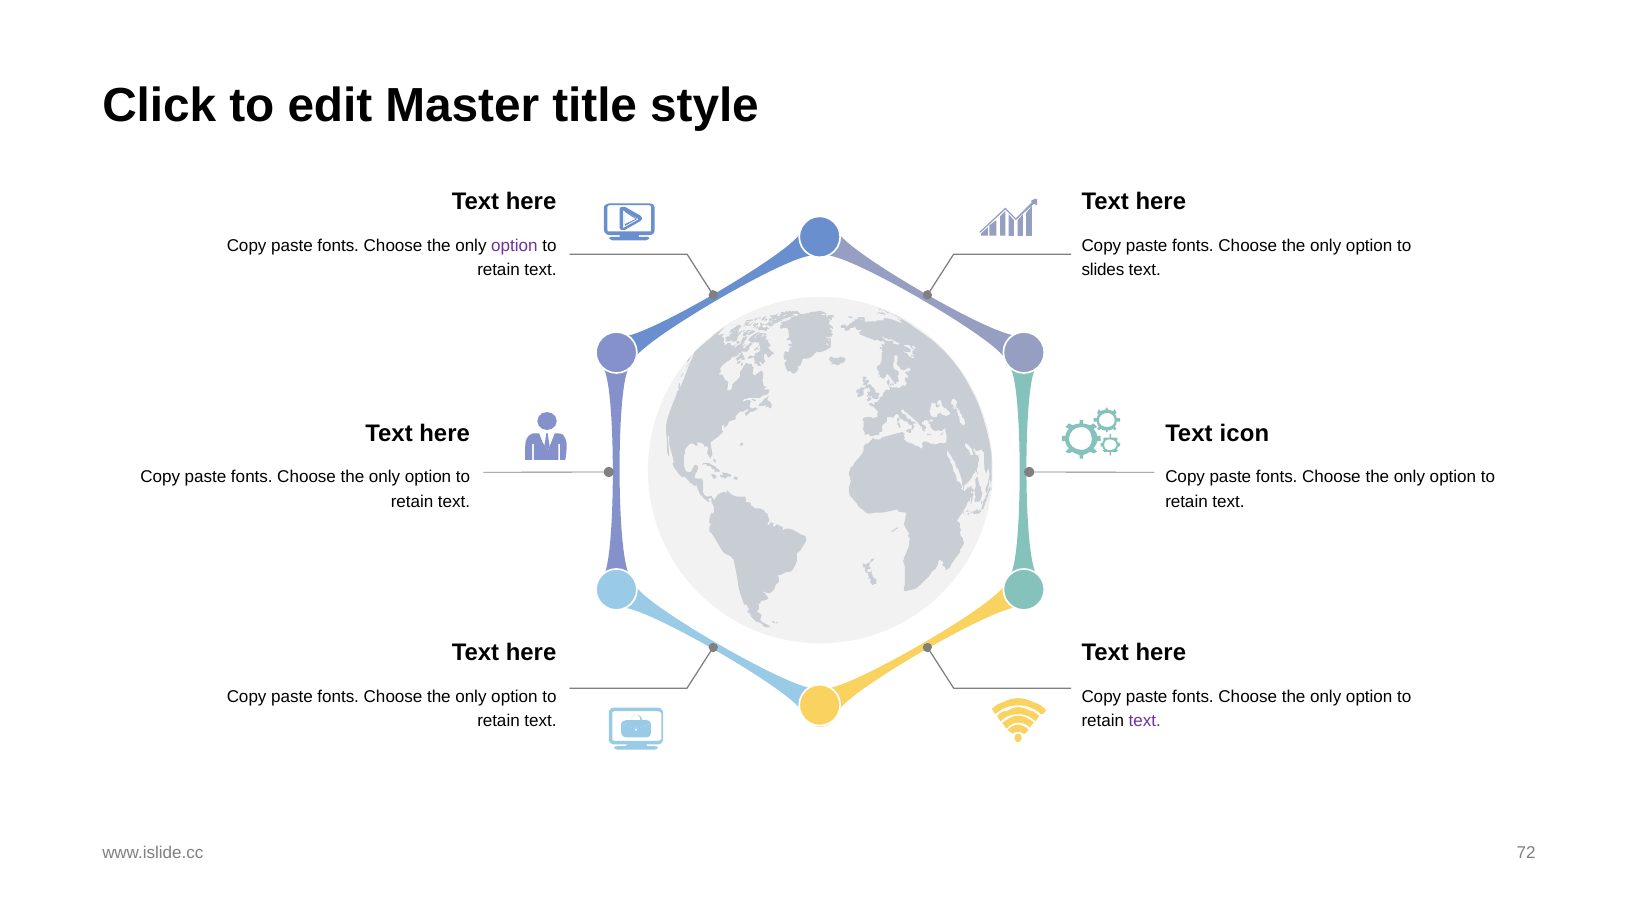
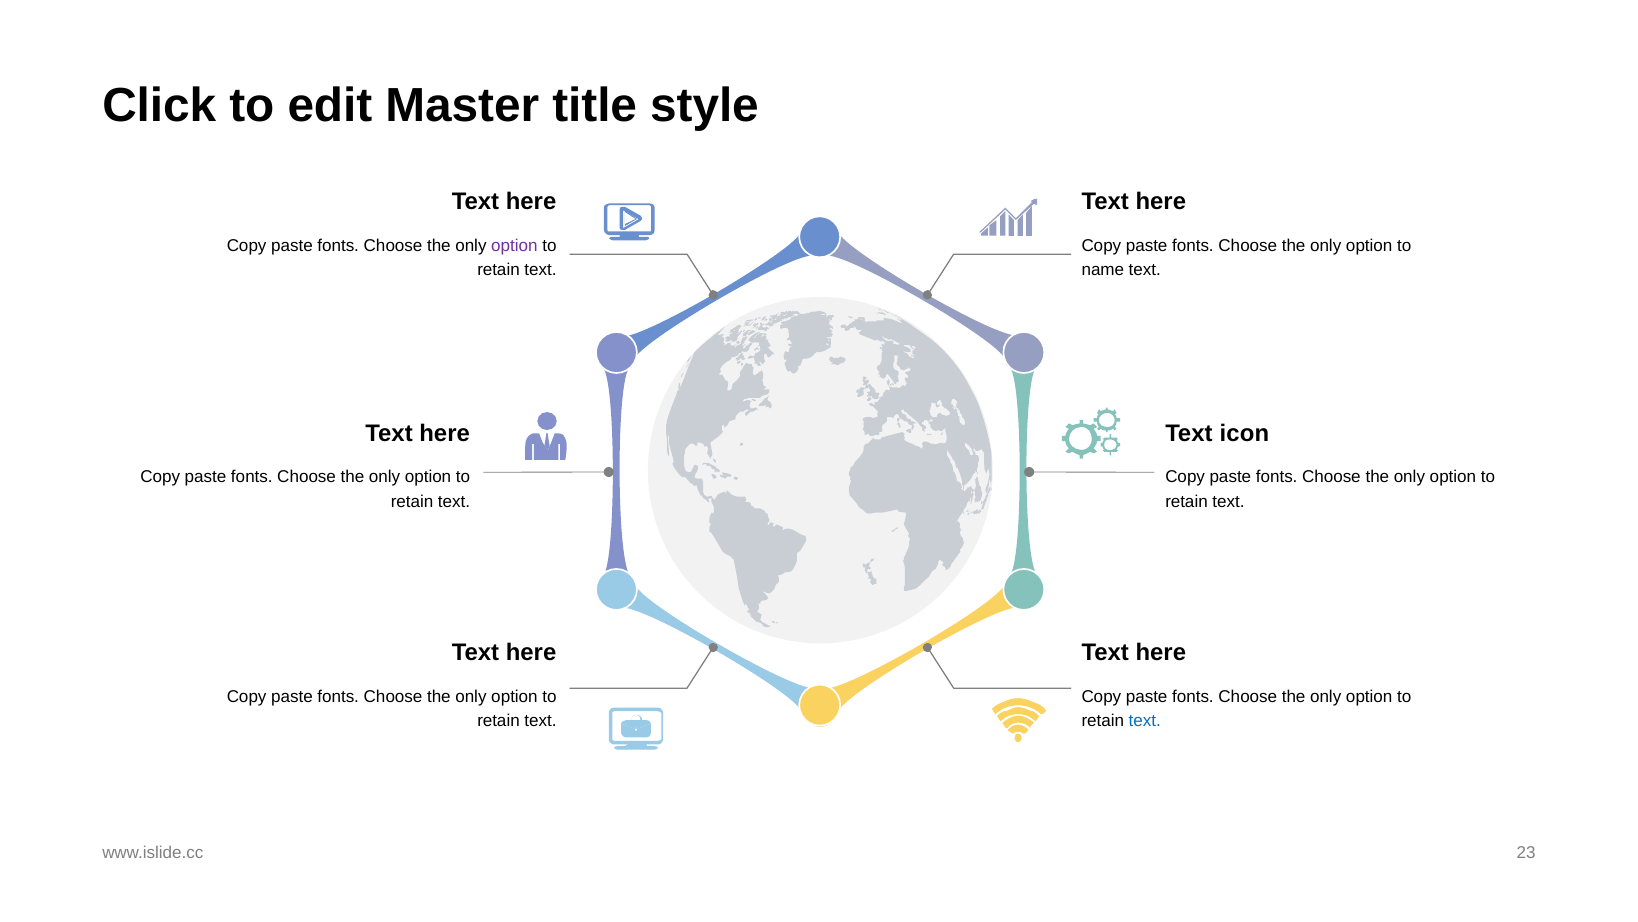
slides: slides -> name
text at (1145, 721) colour: purple -> blue
72: 72 -> 23
